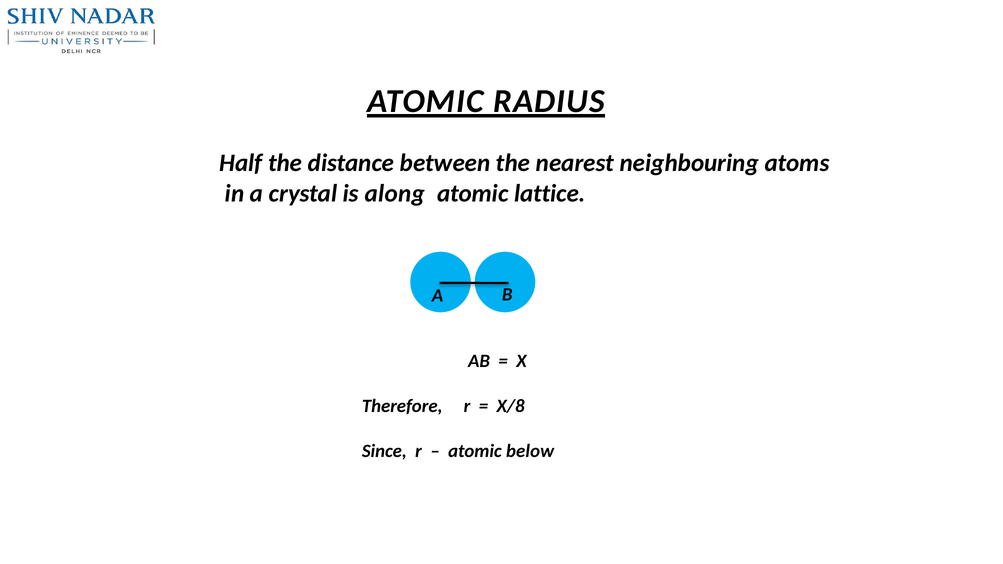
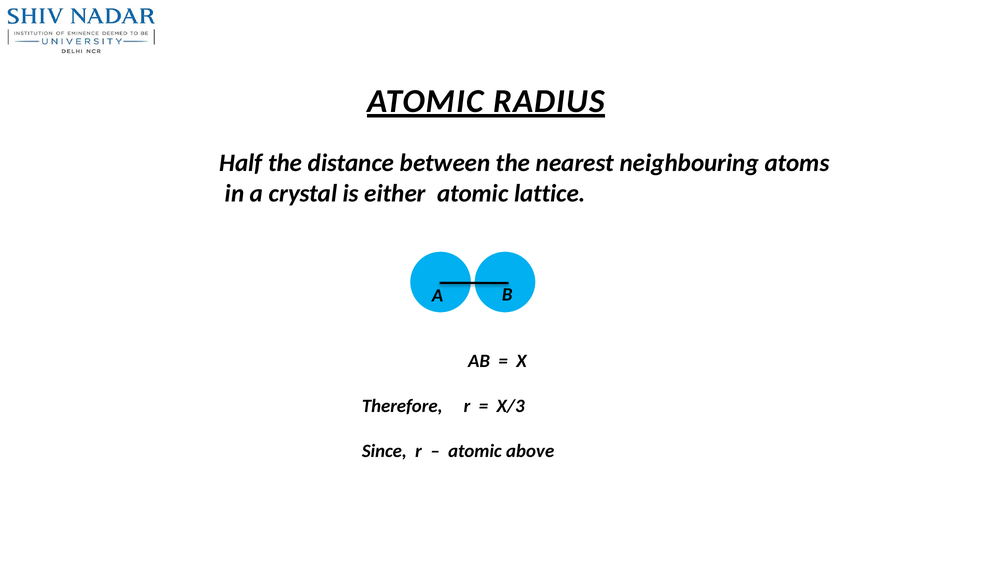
along: along -> either
X/8: X/8 -> X/3
below: below -> above
